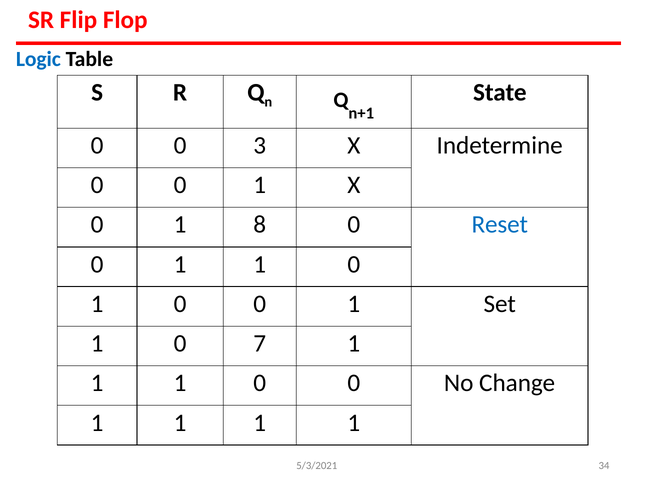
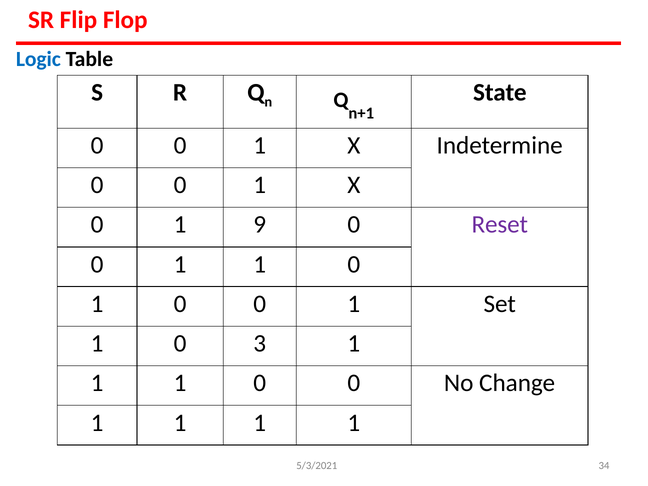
3 at (260, 145): 3 -> 1
8: 8 -> 9
Reset colour: blue -> purple
7: 7 -> 3
